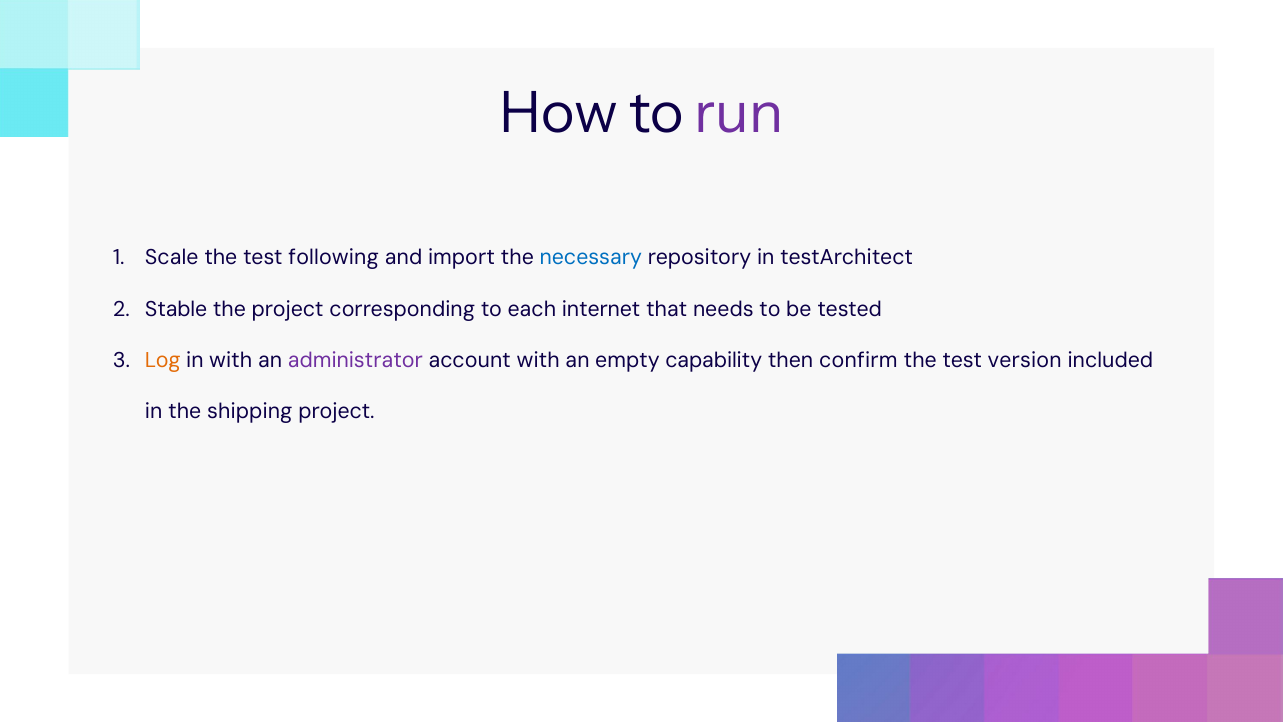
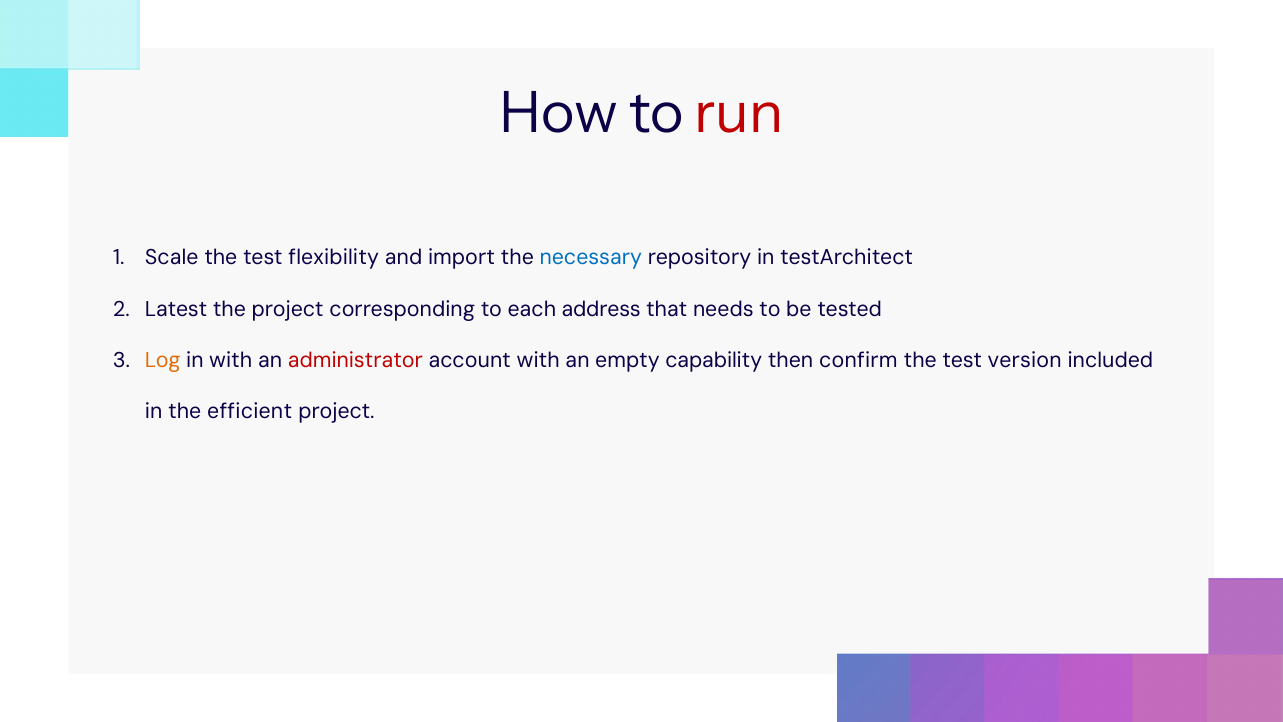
run colour: purple -> red
following: following -> flexibility
Stable: Stable -> Latest
internet: internet -> address
administrator colour: purple -> red
shipping: shipping -> efficient
